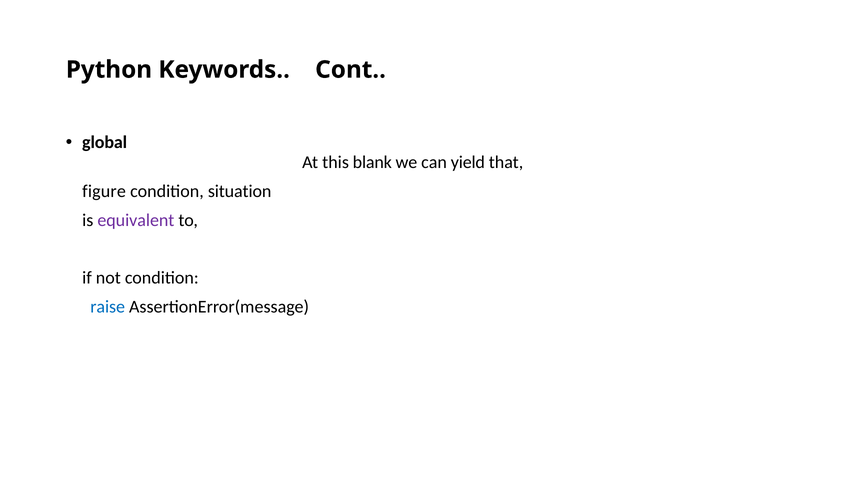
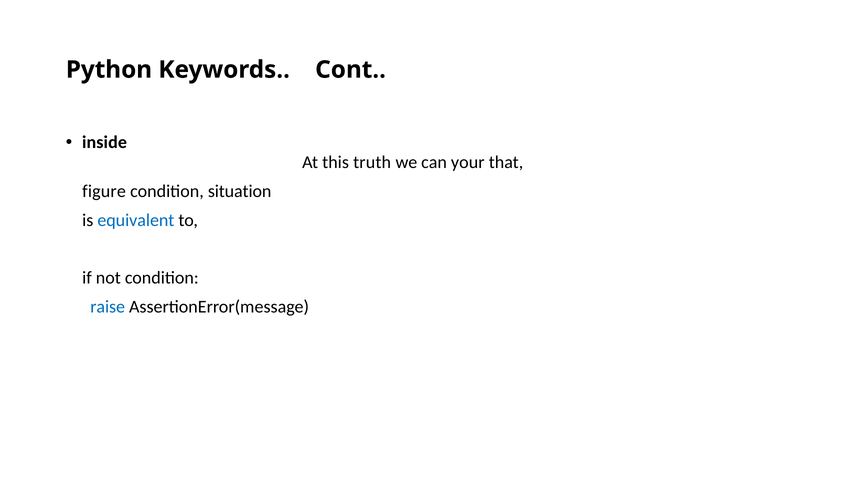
global: global -> inside
blank: blank -> truth
yield: yield -> your
equivalent colour: purple -> blue
